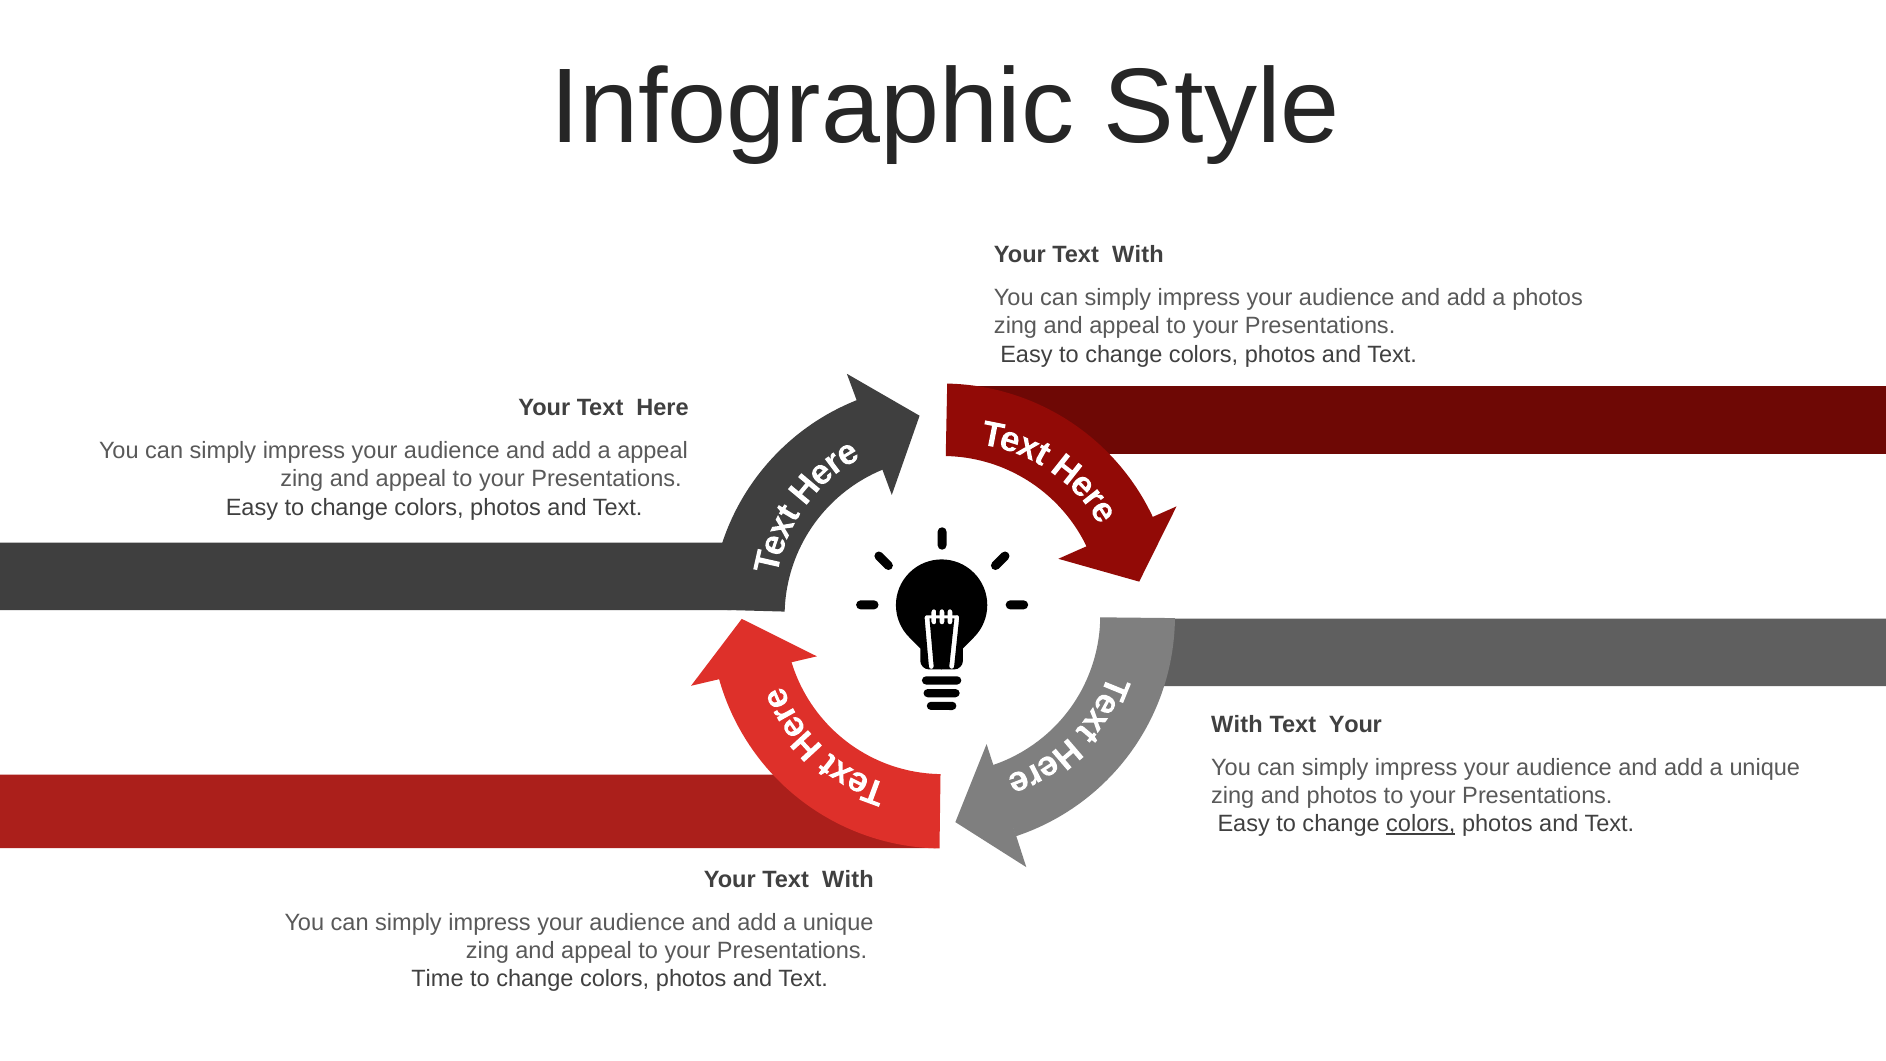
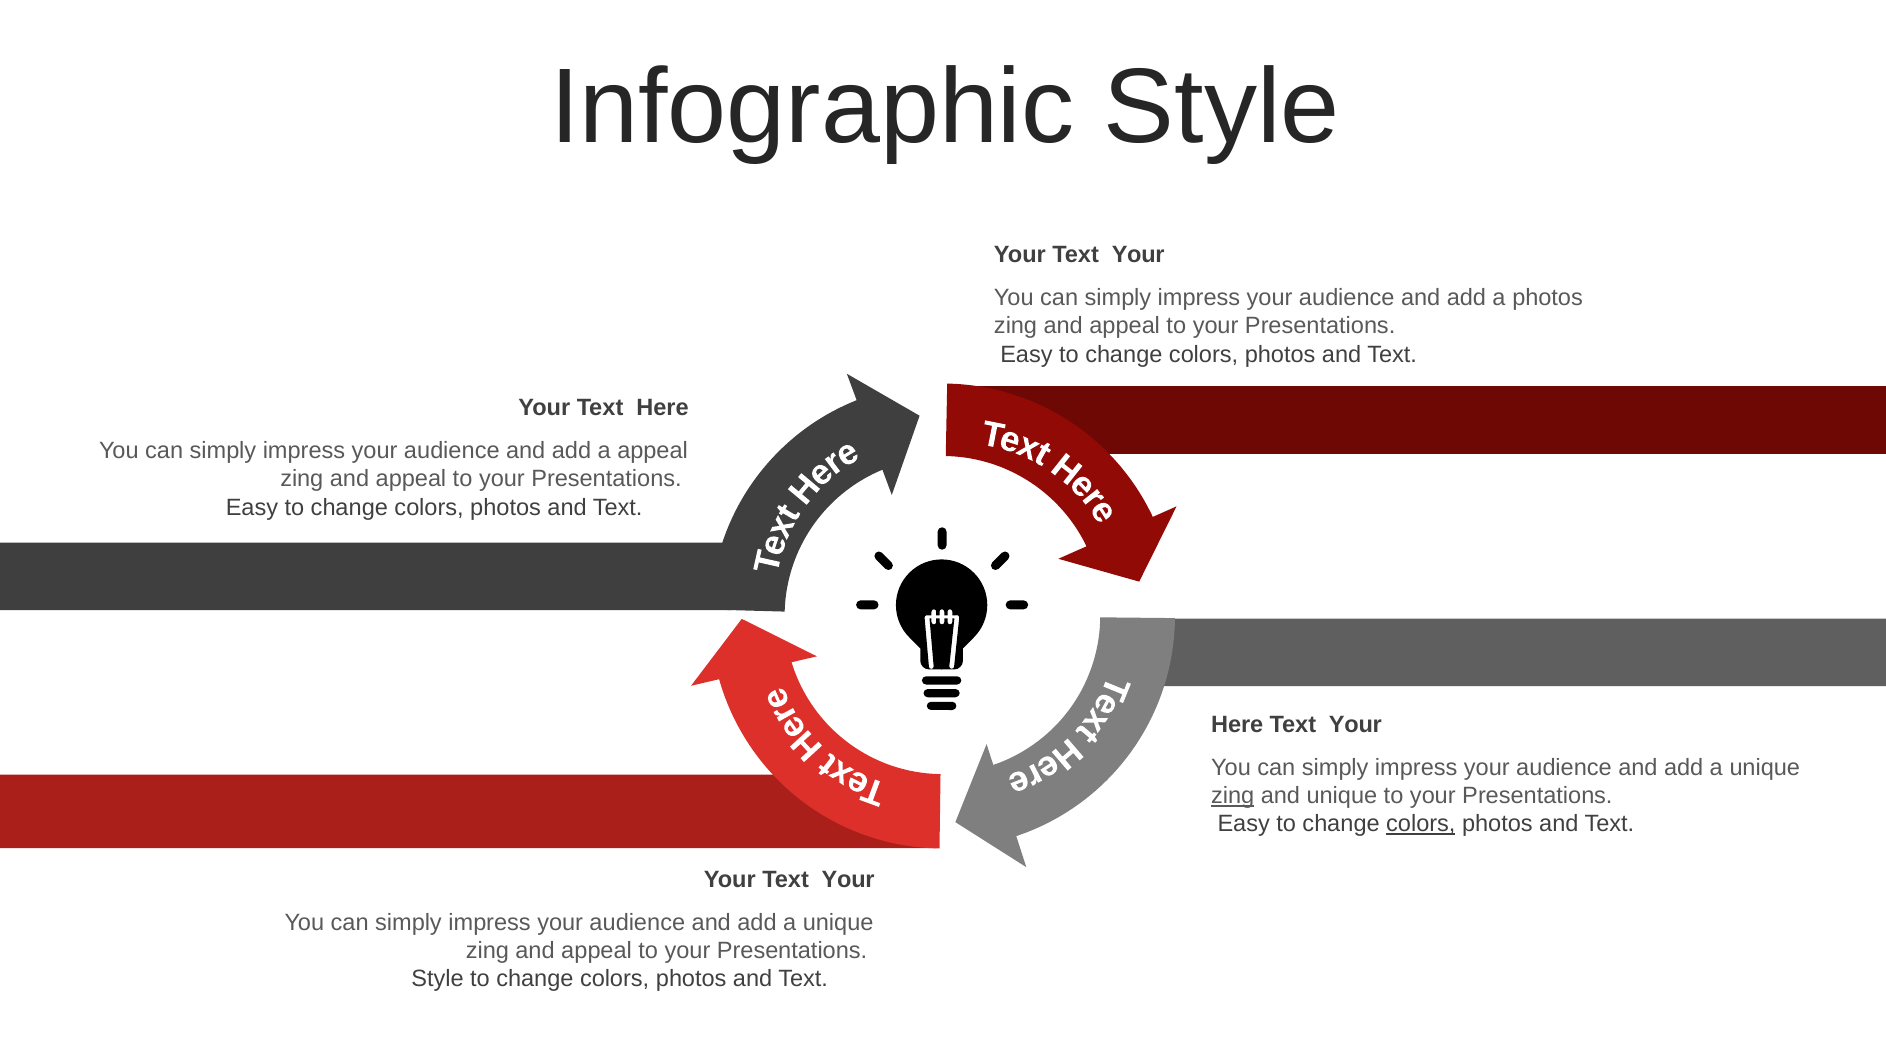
With at (1138, 255): With -> Your
With at (1237, 725): With -> Here
zing at (1233, 796) underline: none -> present
and photos: photos -> unique
With at (848, 880): With -> Your
Time at (438, 979): Time -> Style
